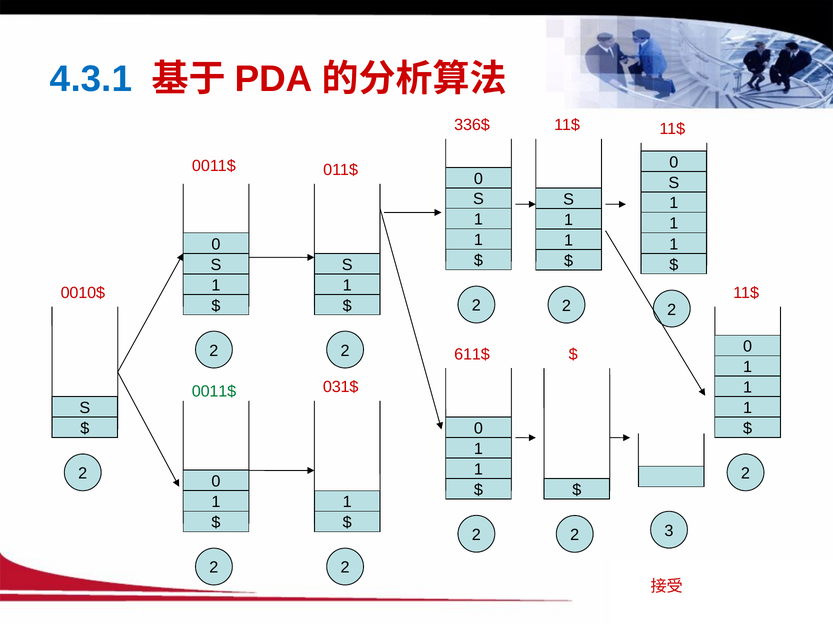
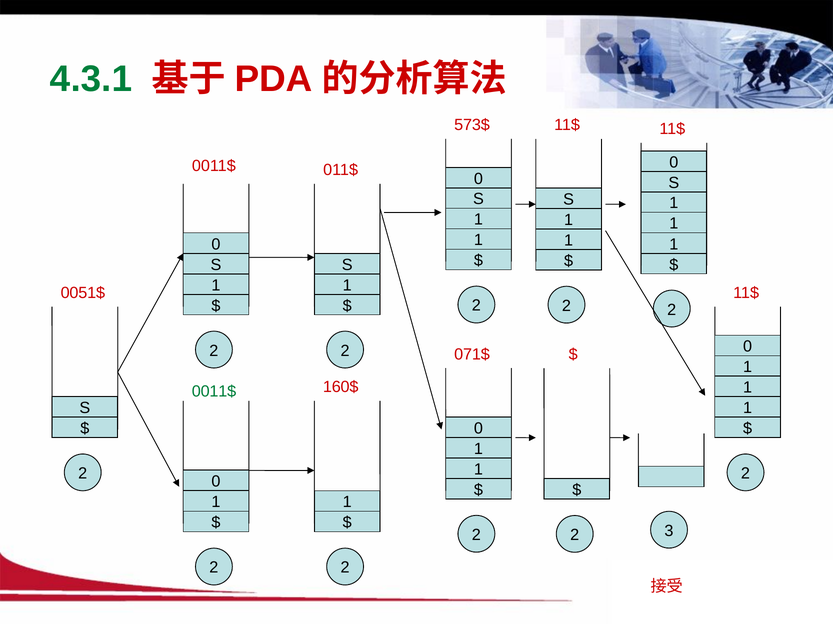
4.3.1 colour: blue -> green
336$: 336$ -> 573$
0010$: 0010$ -> 0051$
611$: 611$ -> 071$
031$: 031$ -> 160$
